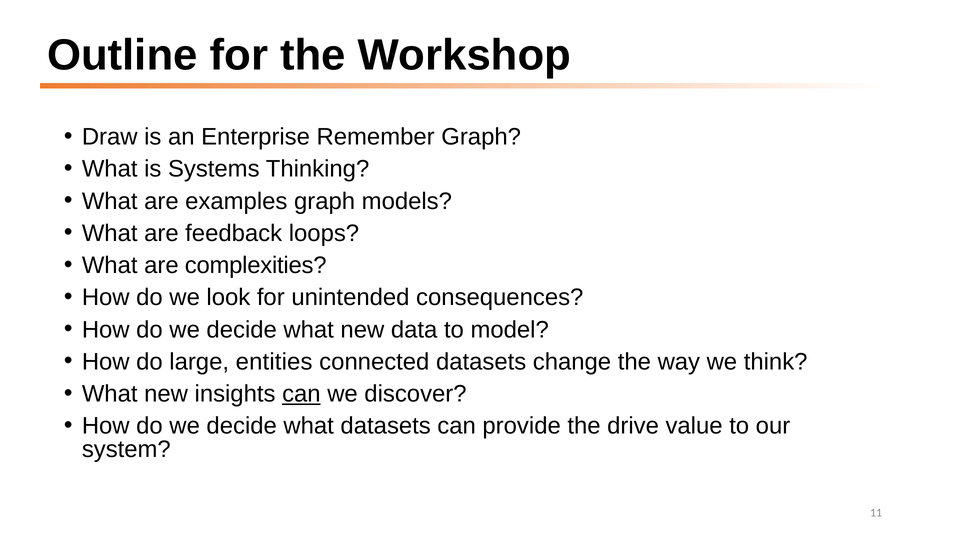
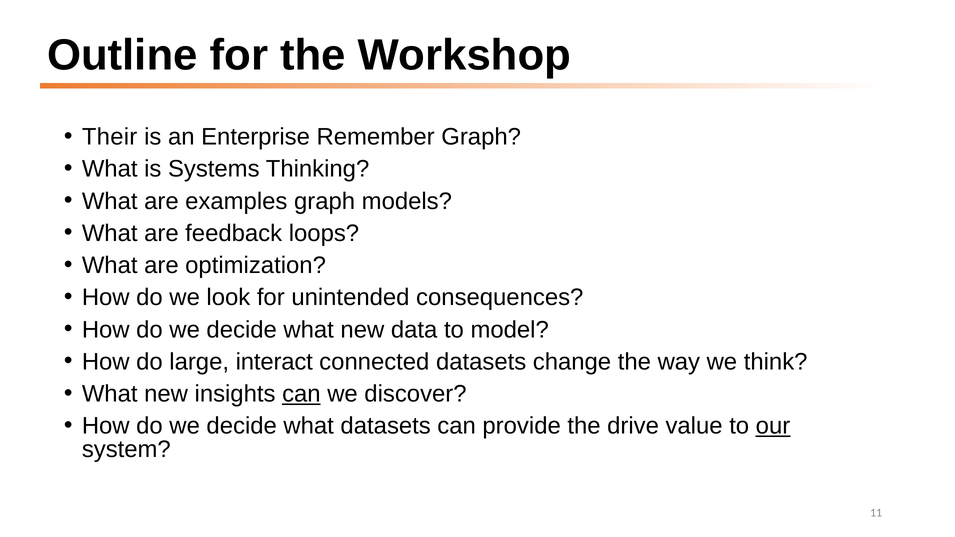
Draw: Draw -> Their
complexities: complexities -> optimization
entities: entities -> interact
our underline: none -> present
